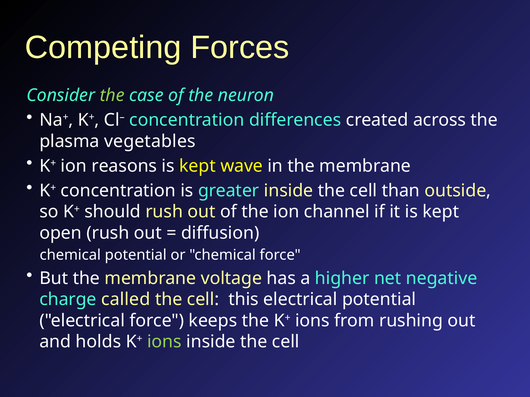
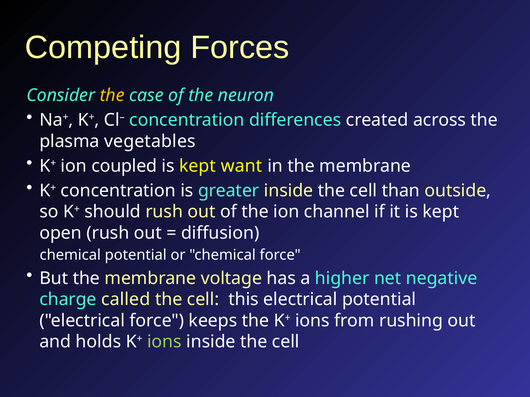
the at (112, 95) colour: light green -> yellow
reasons: reasons -> coupled
wave: wave -> want
